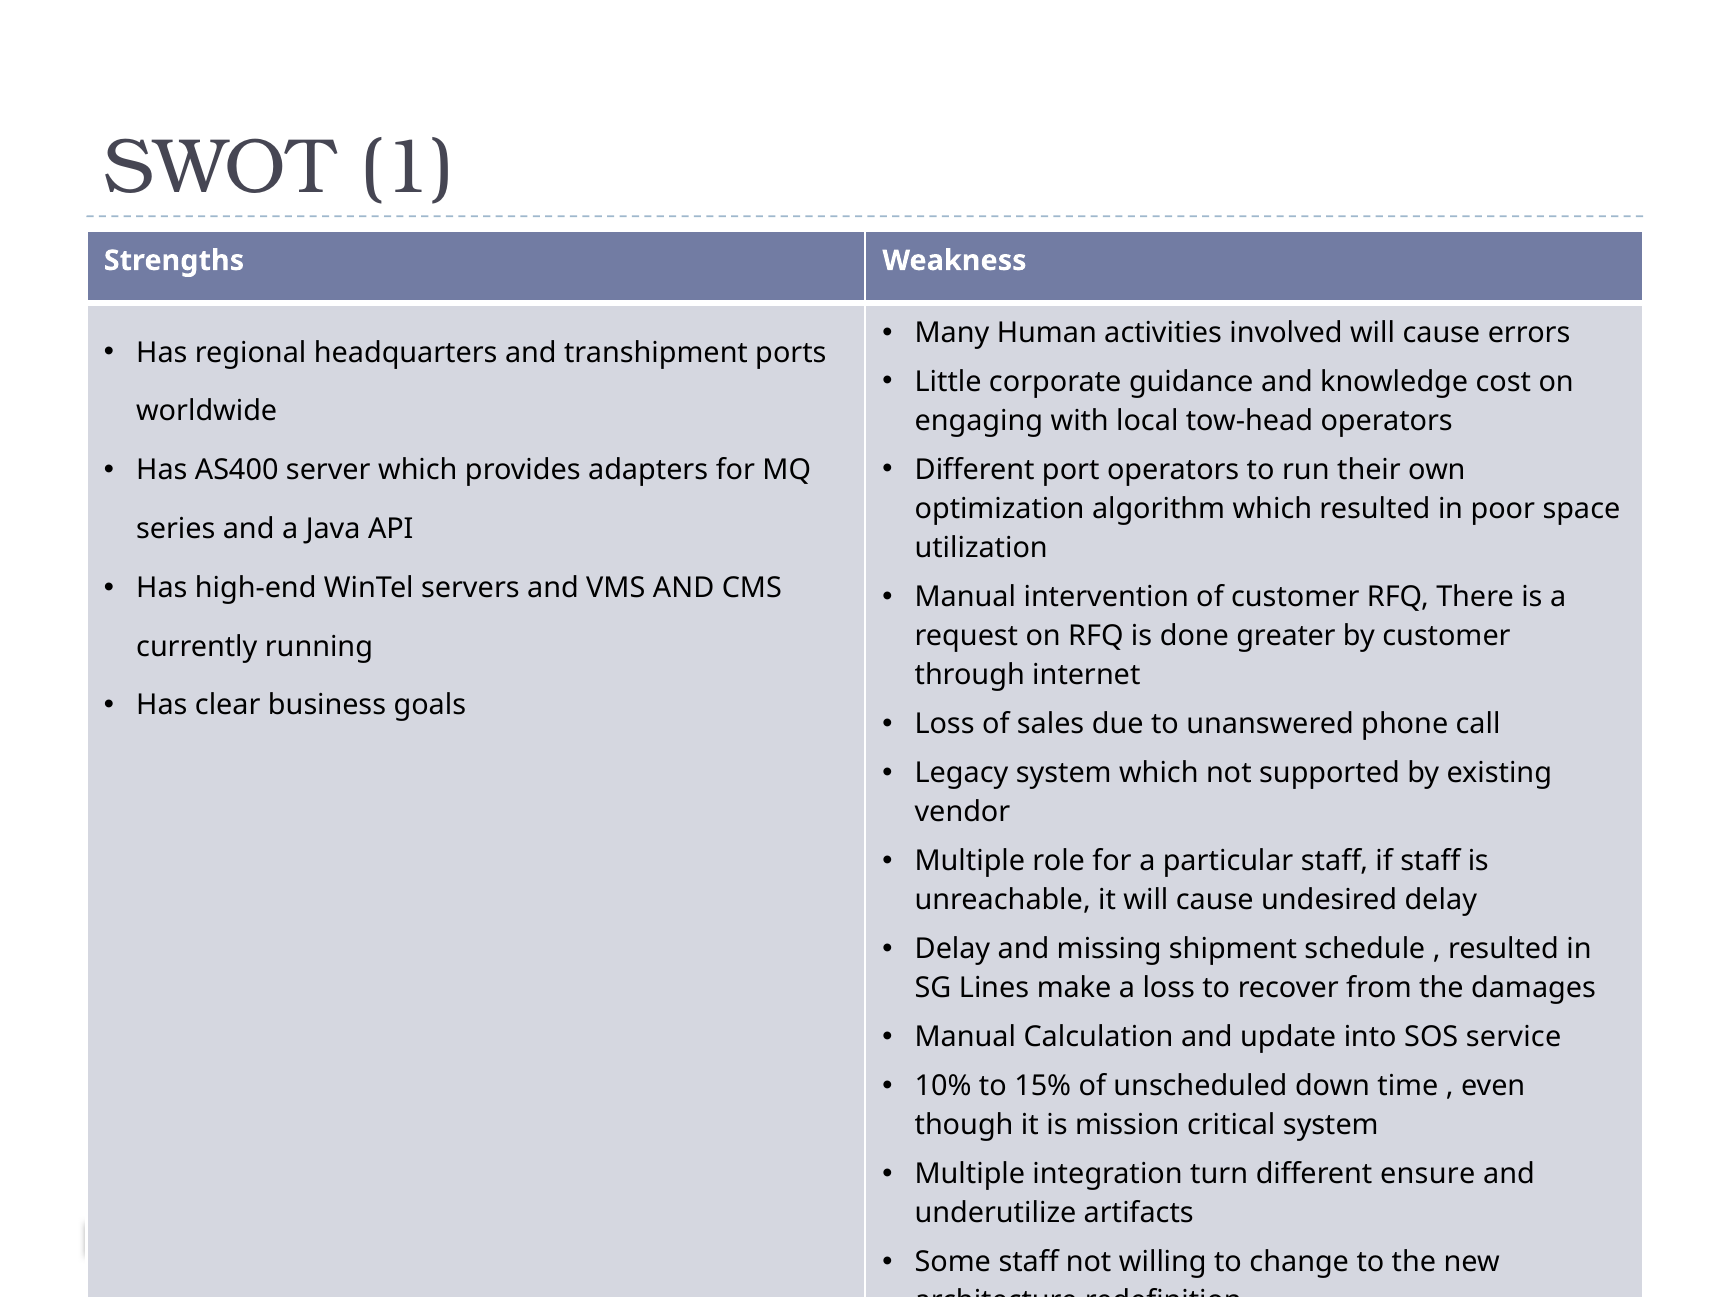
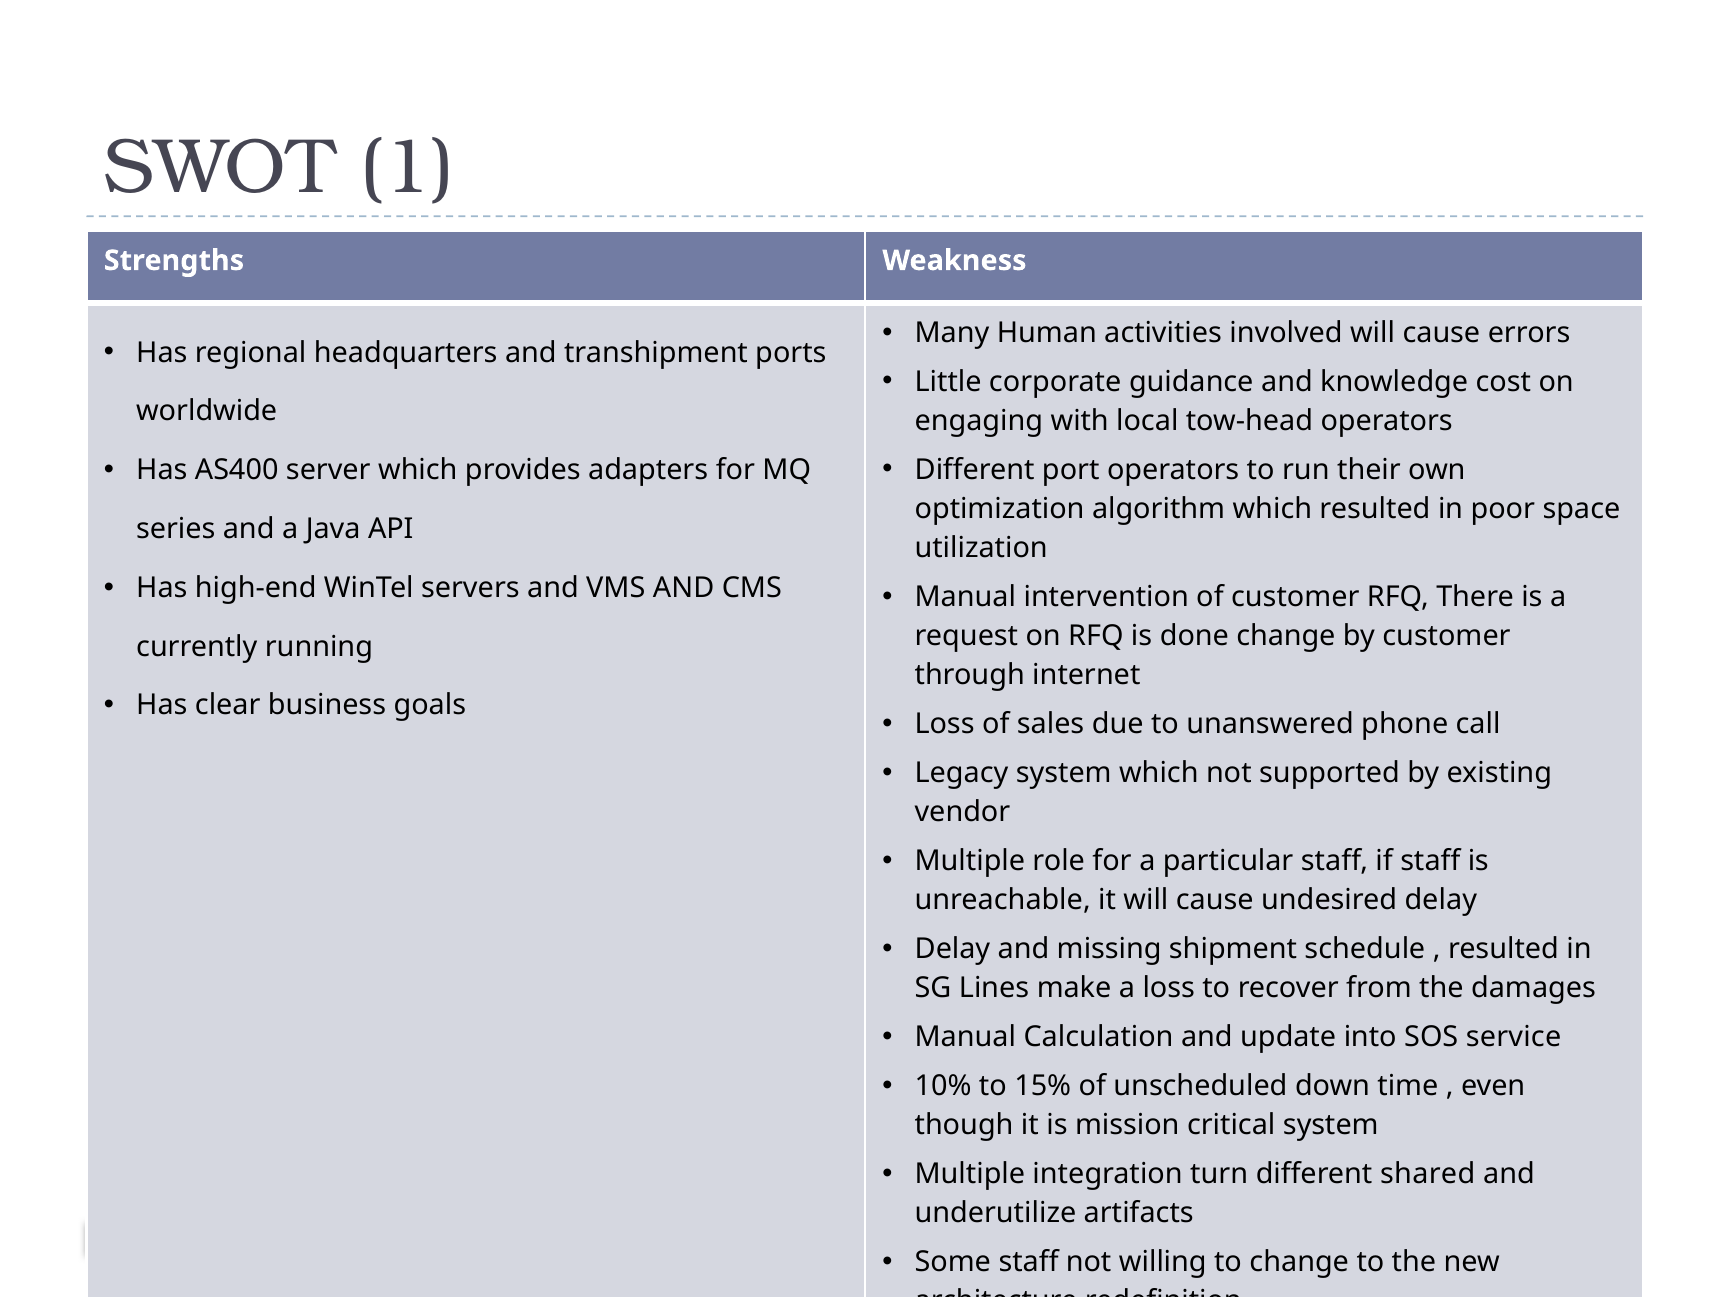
done greater: greater -> change
ensure: ensure -> shared
